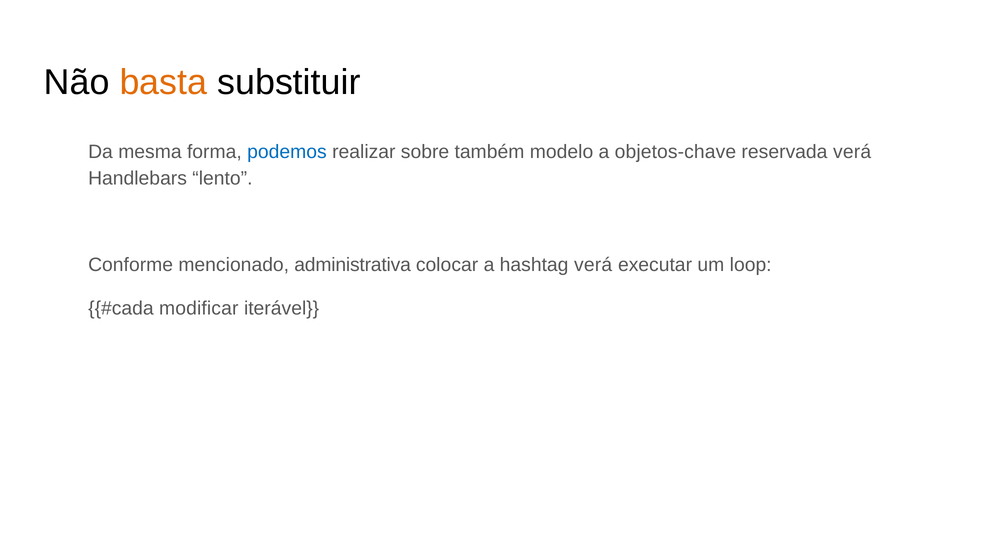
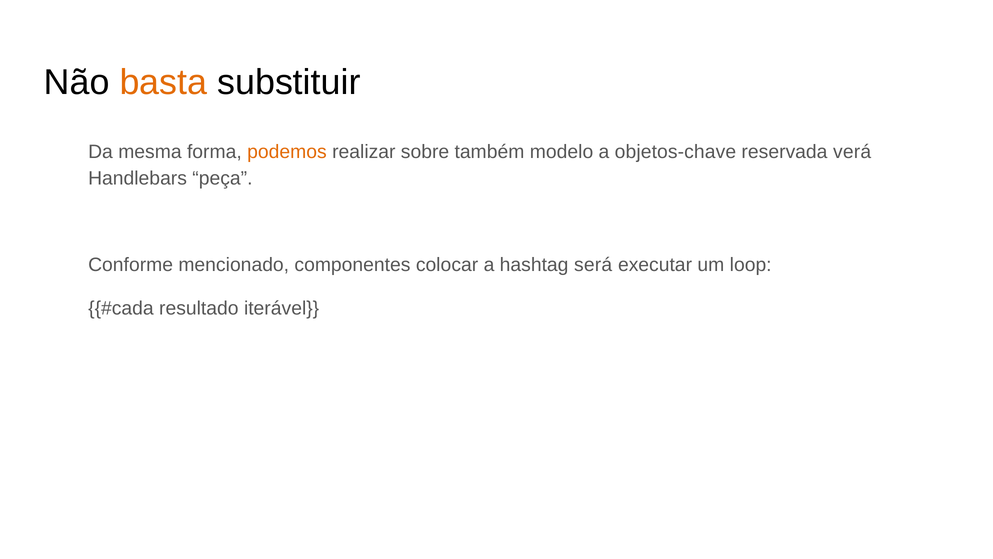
podemos colour: blue -> orange
lento: lento -> peça
administrativa: administrativa -> componentes
hashtag verá: verá -> será
modificar: modificar -> resultado
